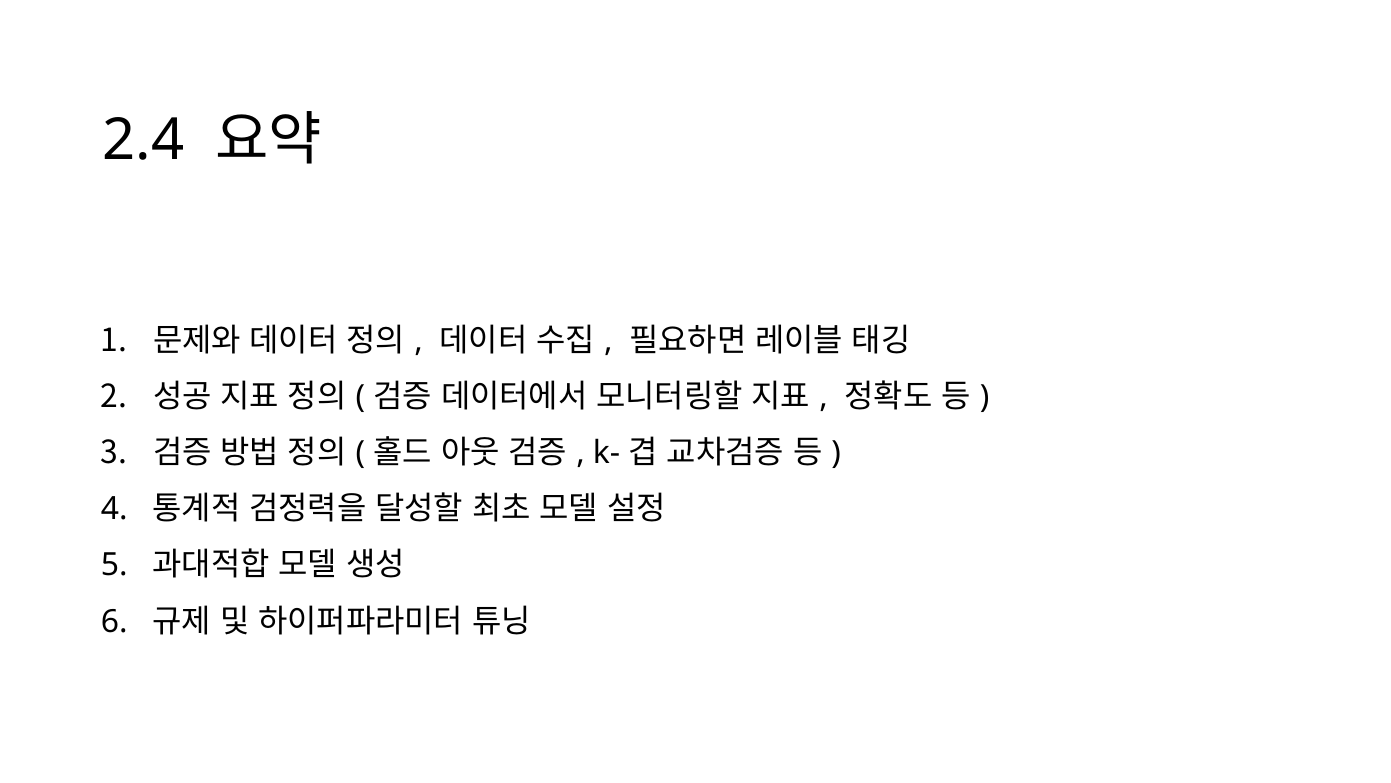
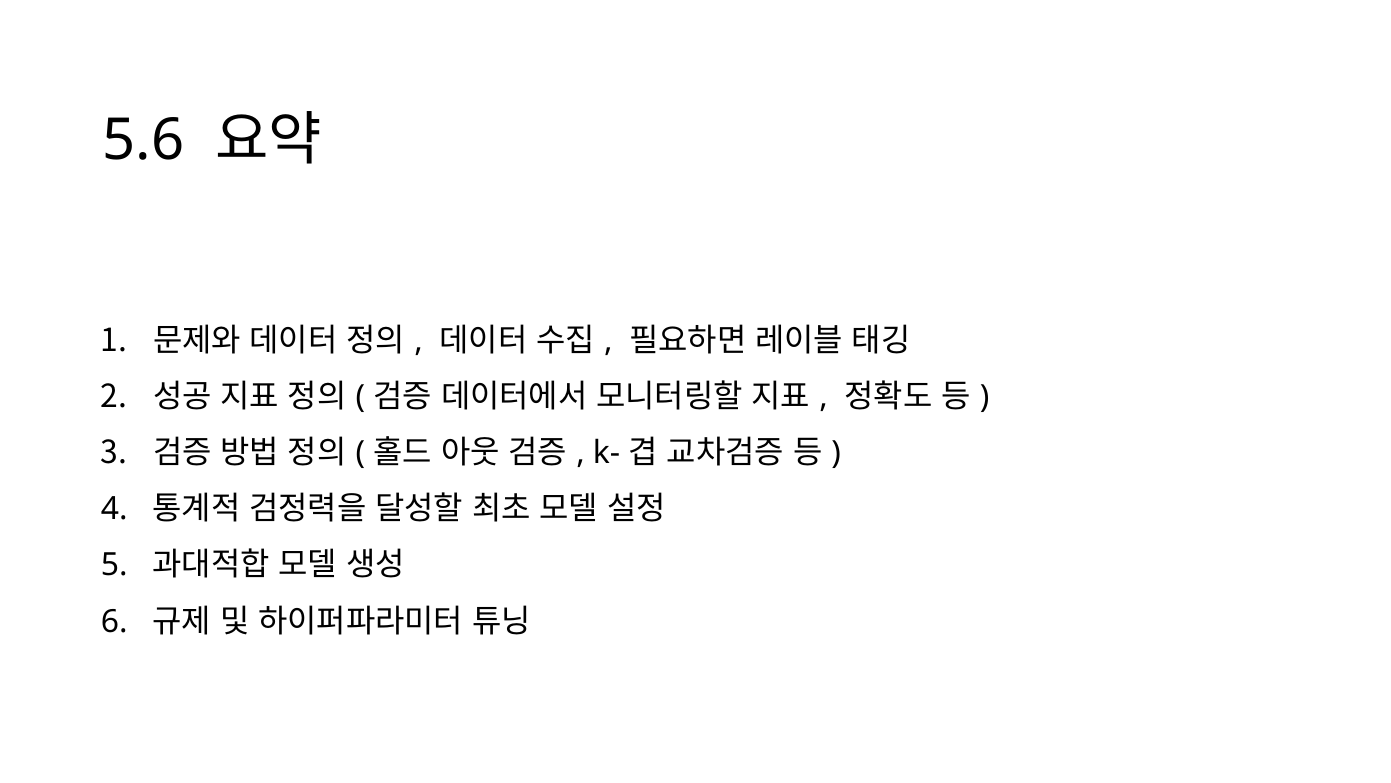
2.4: 2.4 -> 5.6
